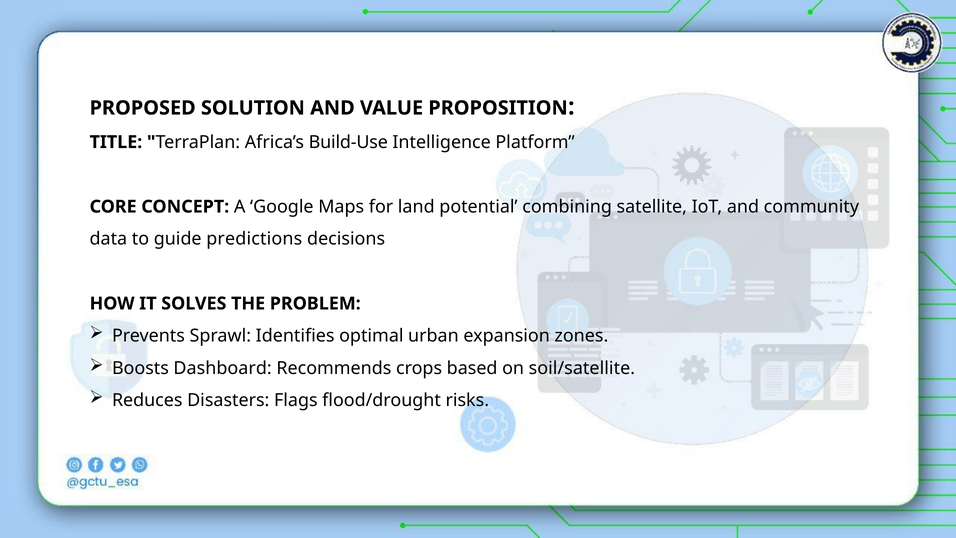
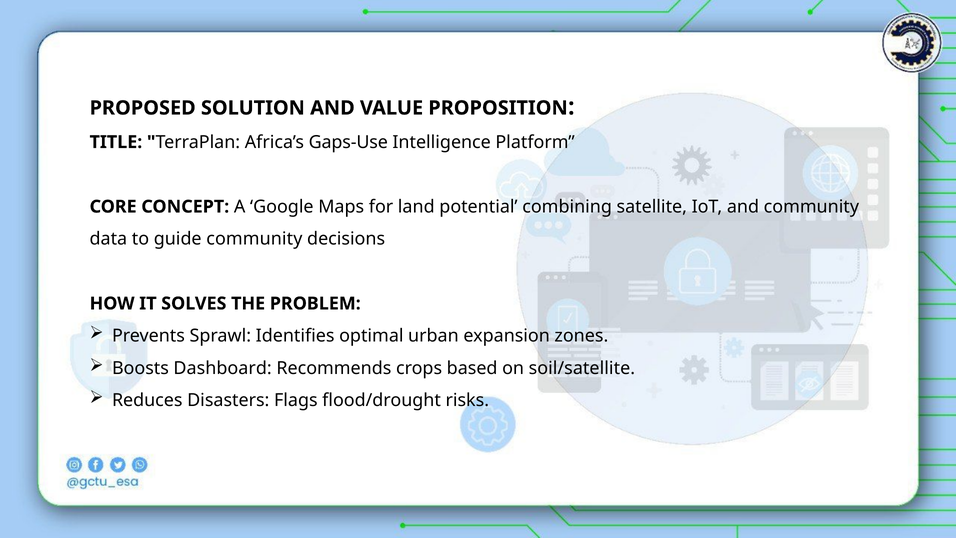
Build-Use: Build-Use -> Gaps-Use
guide predictions: predictions -> community
